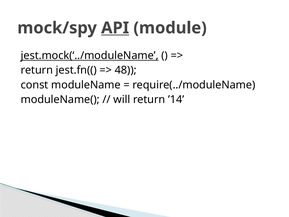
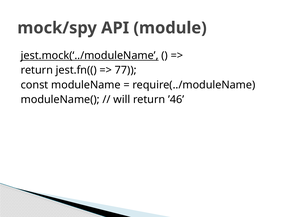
API underline: present -> none
48: 48 -> 77
’14: ’14 -> ’46
